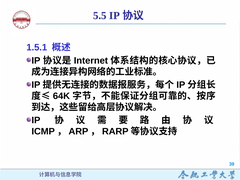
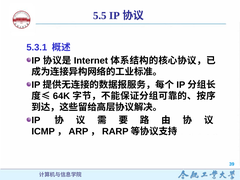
1.5.1: 1.5.1 -> 5.3.1
